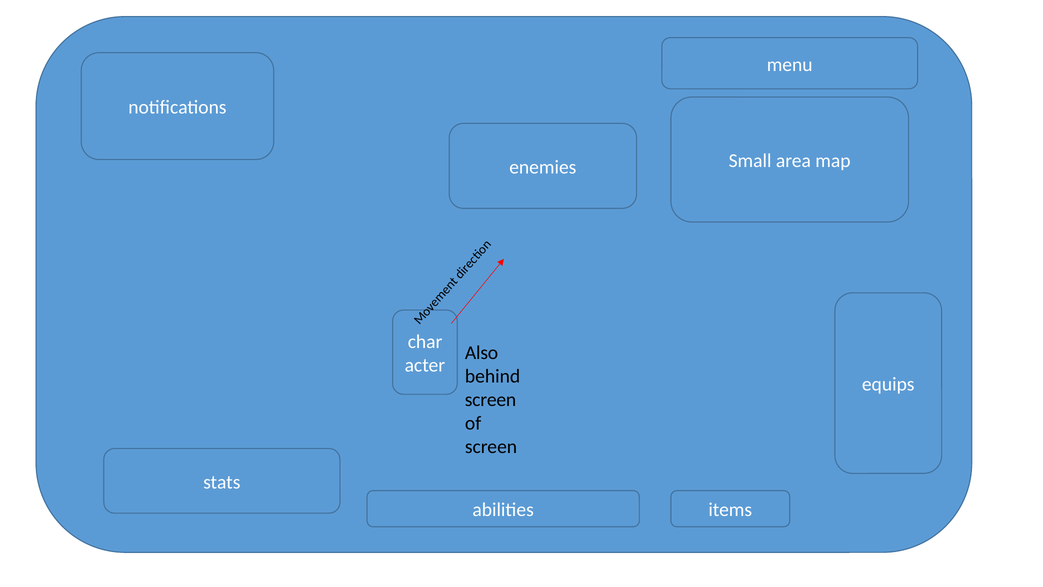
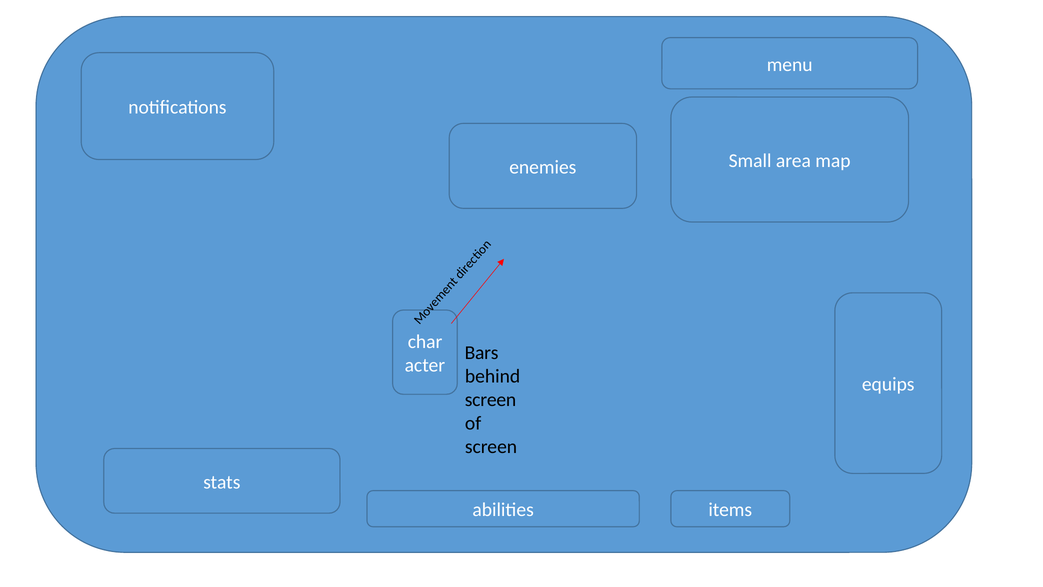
Also: Also -> Bars
